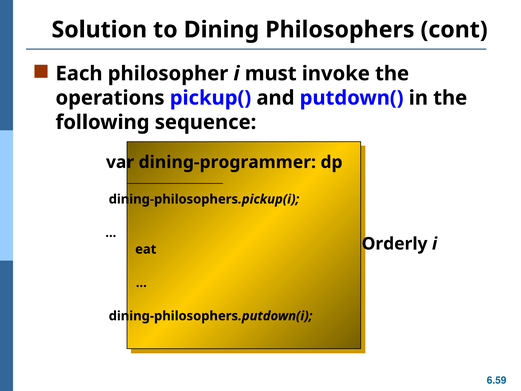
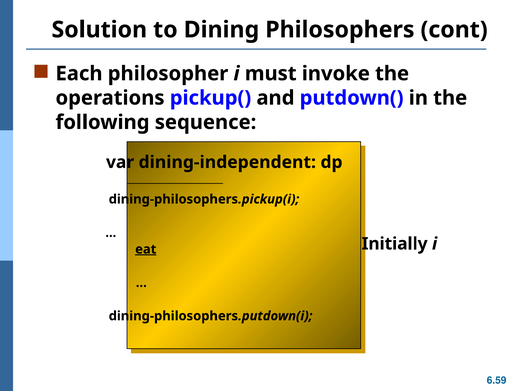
dining-programmer: dining-programmer -> dining-independent
Orderly: Orderly -> Initially
eat underline: none -> present
